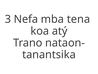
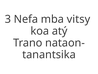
tena: tena -> vitsy
